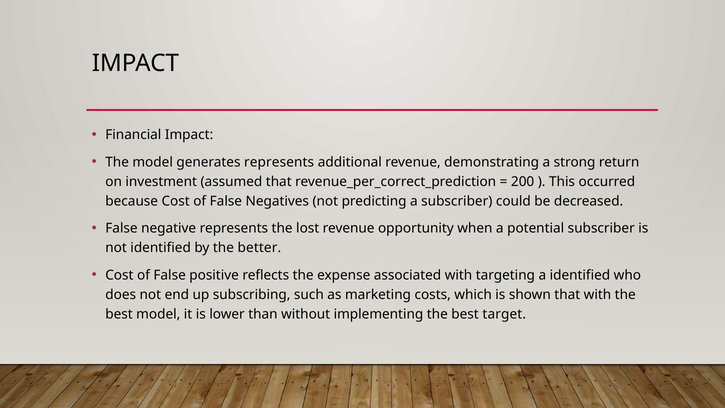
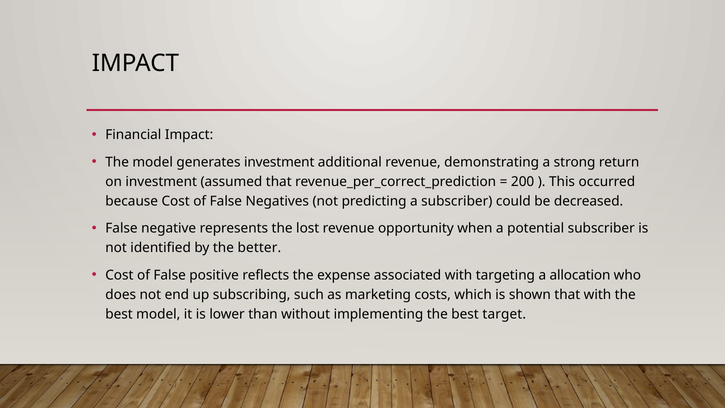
generates represents: represents -> investment
a identified: identified -> allocation
